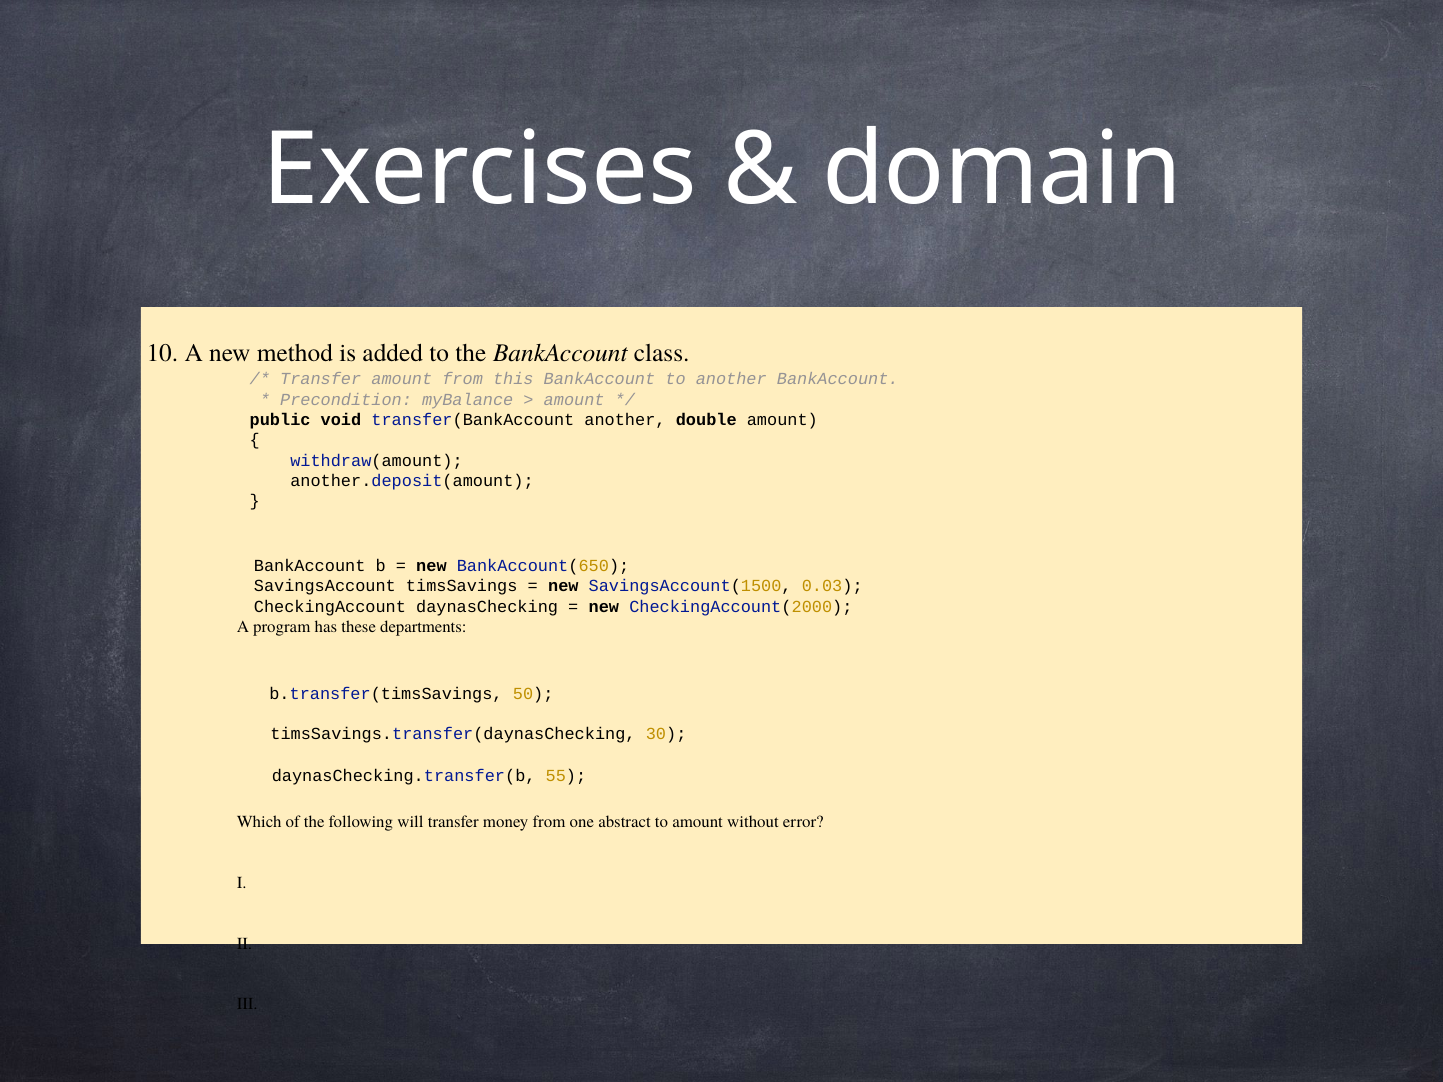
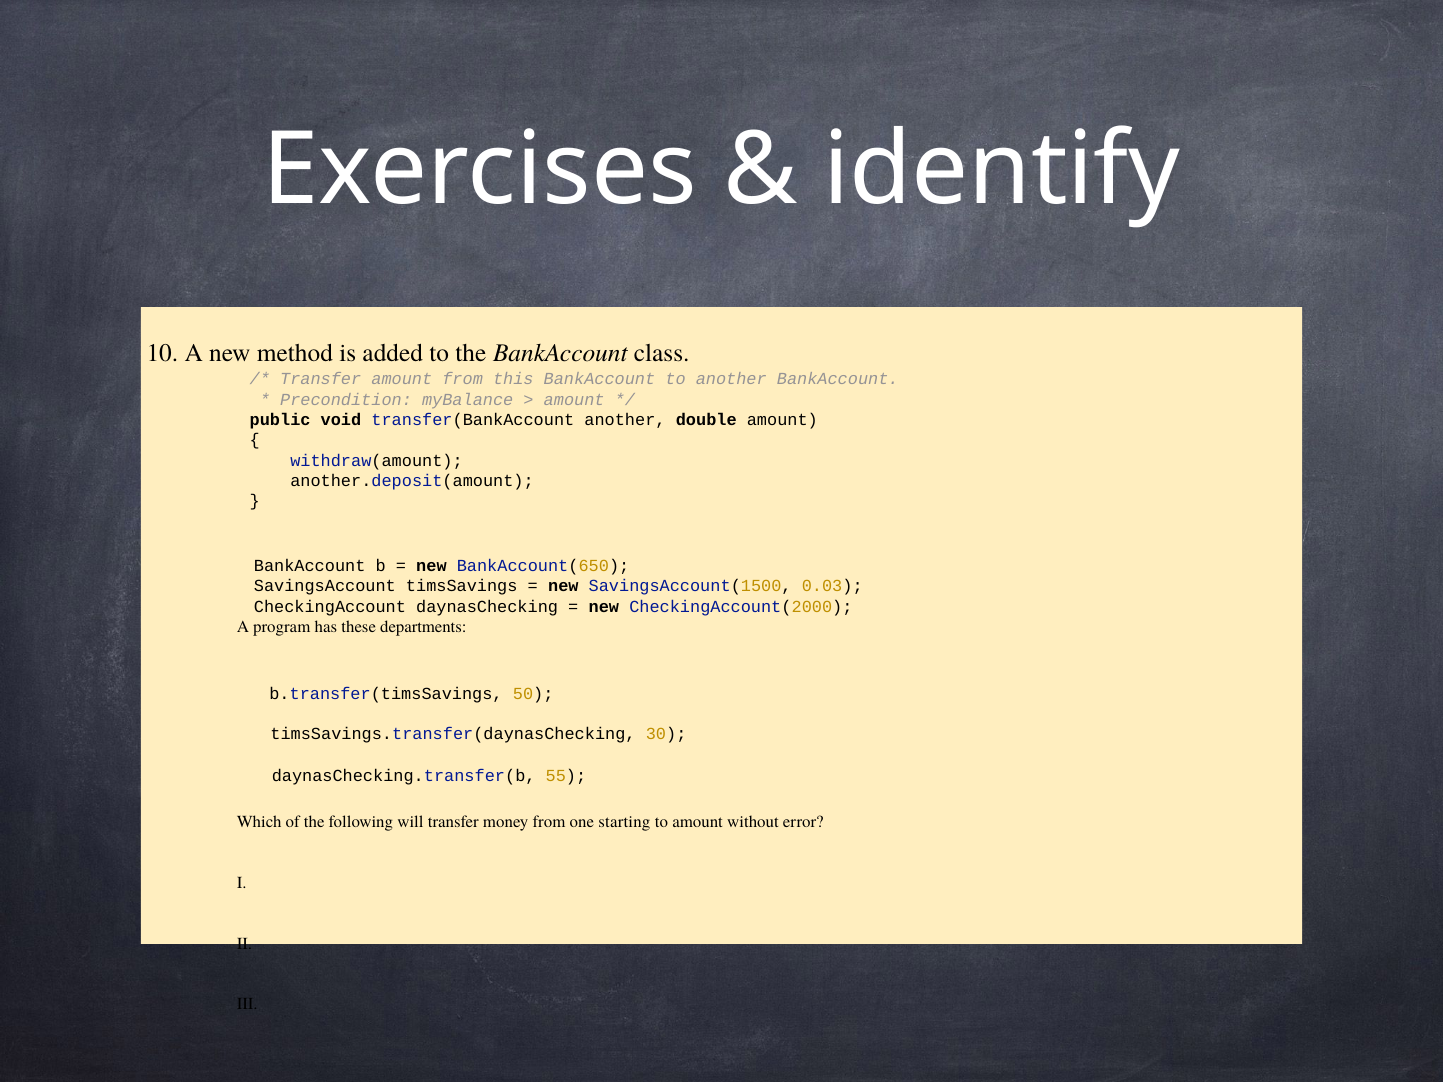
domain: domain -> identify
abstract: abstract -> starting
